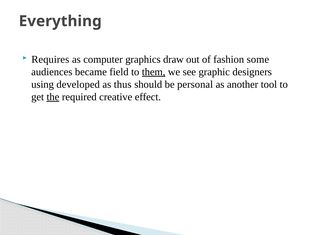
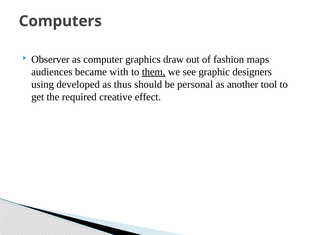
Everything: Everything -> Computers
Requires: Requires -> Observer
some: some -> maps
field: field -> with
the underline: present -> none
